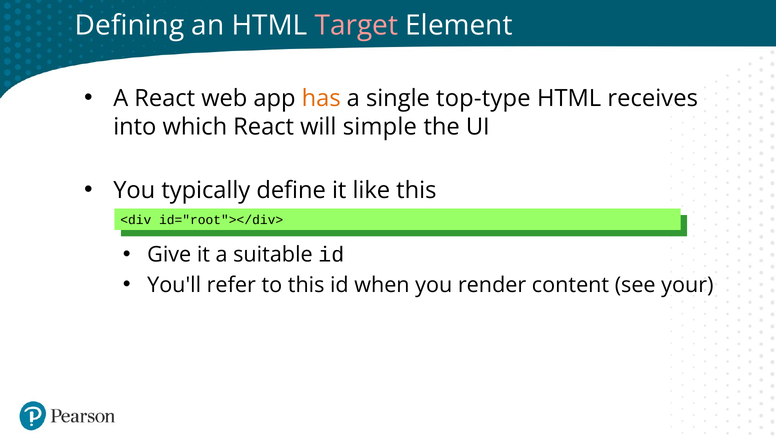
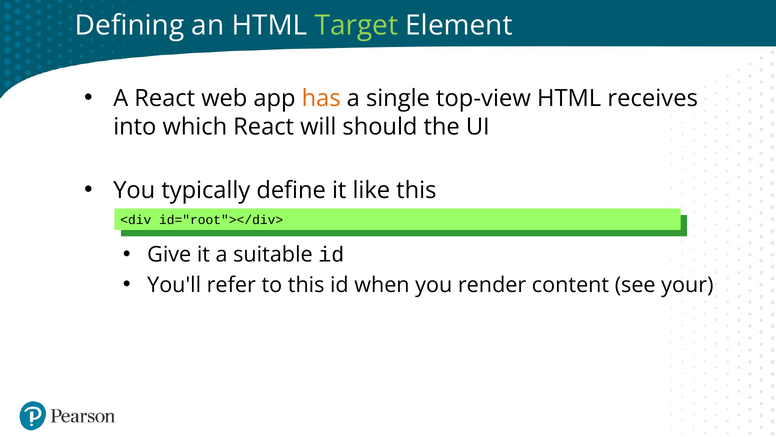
Target colour: pink -> light green
top-type: top-type -> top-view
simple: simple -> should
